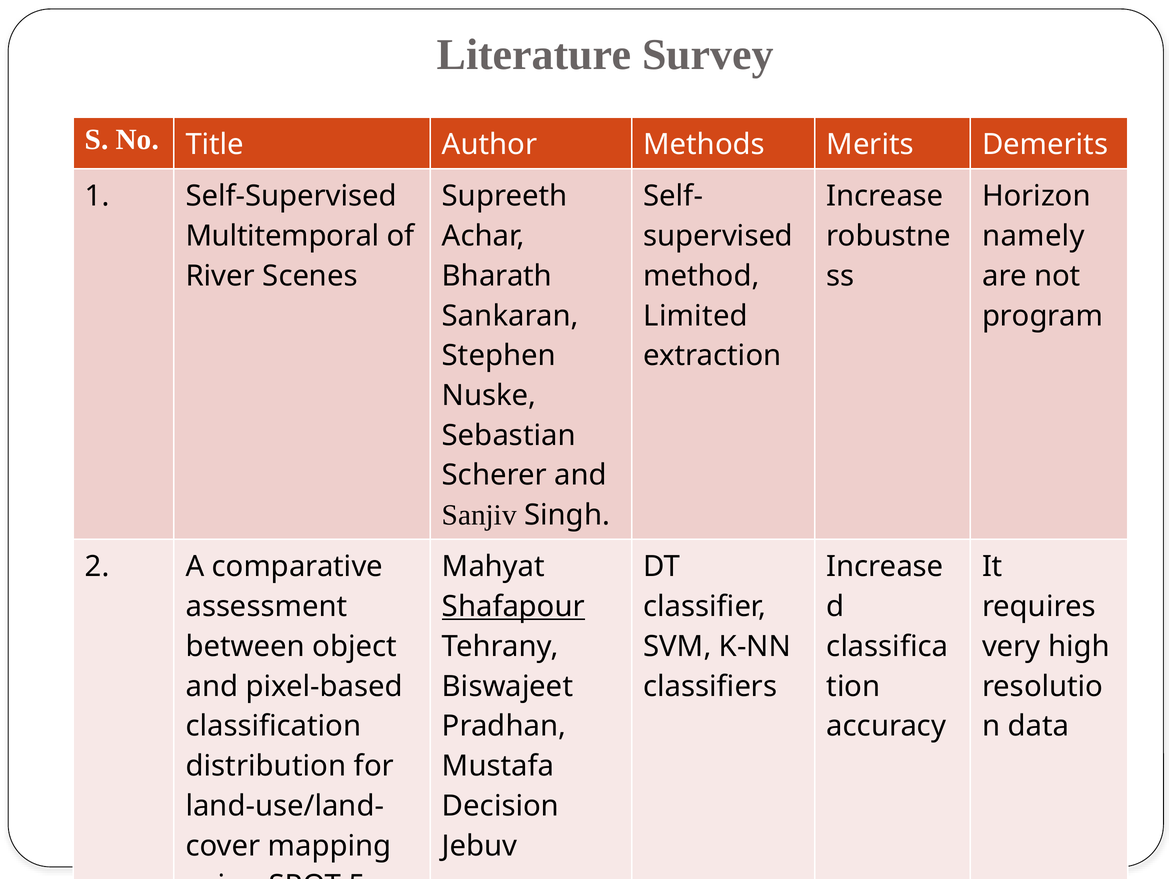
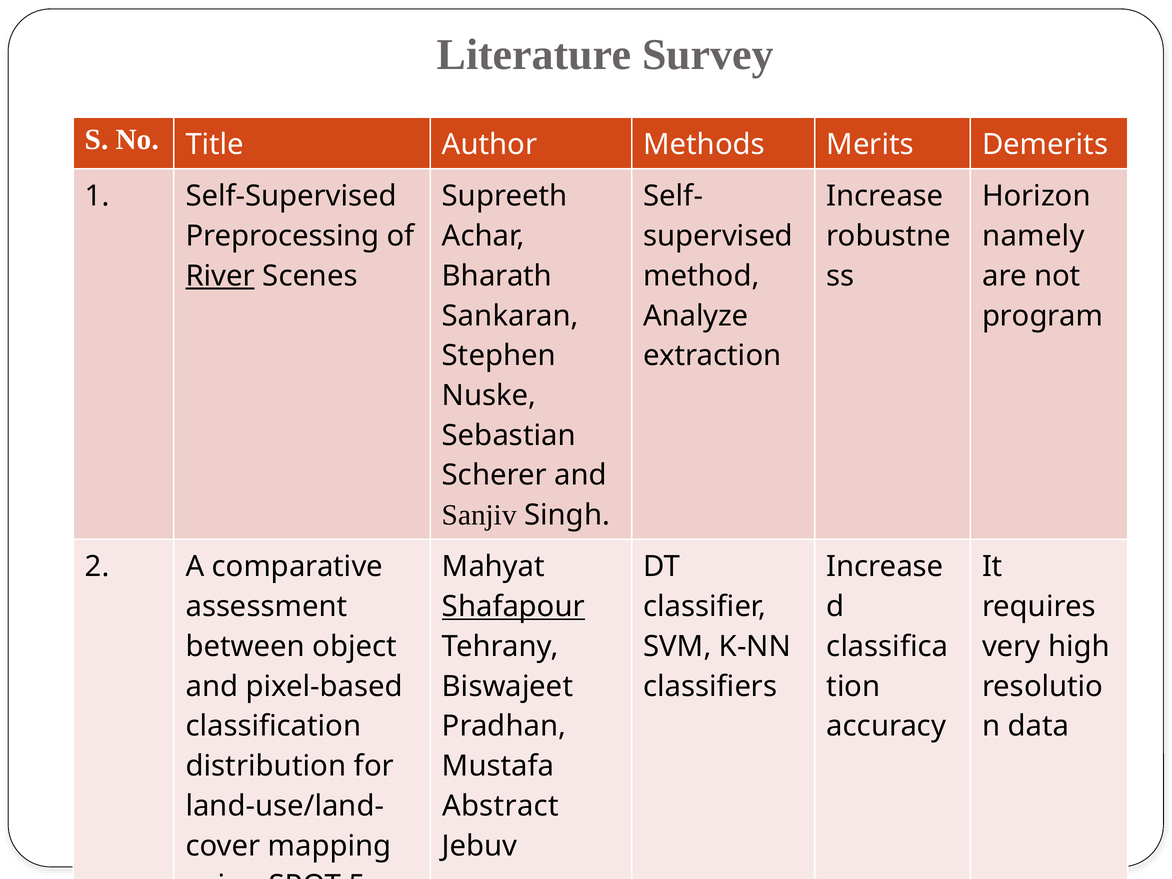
Multitemporal: Multitemporal -> Preprocessing
River underline: none -> present
Limited: Limited -> Analyze
Decision: Decision -> Abstract
